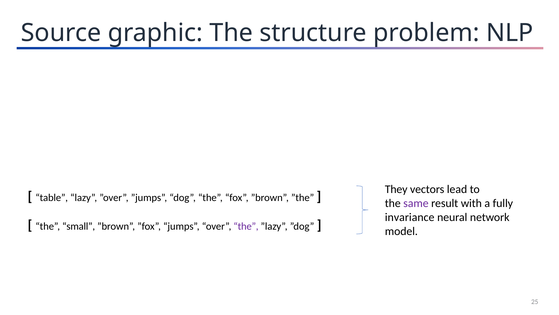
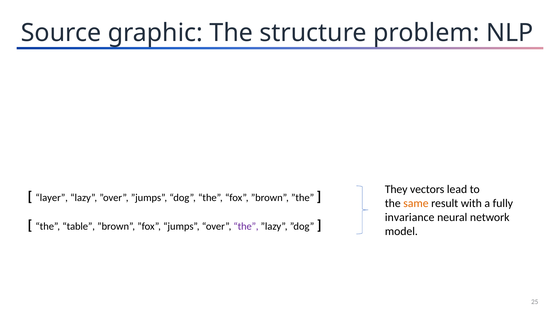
table: table -> layer
same colour: purple -> orange
small: small -> table
